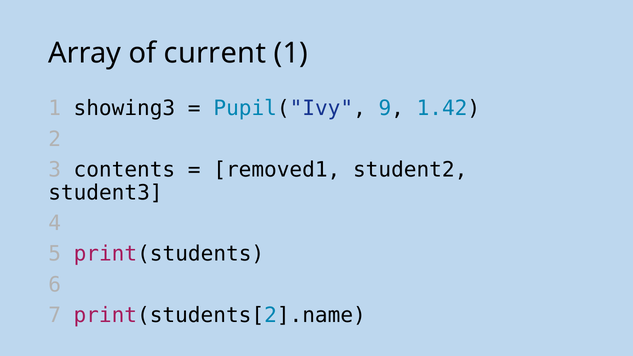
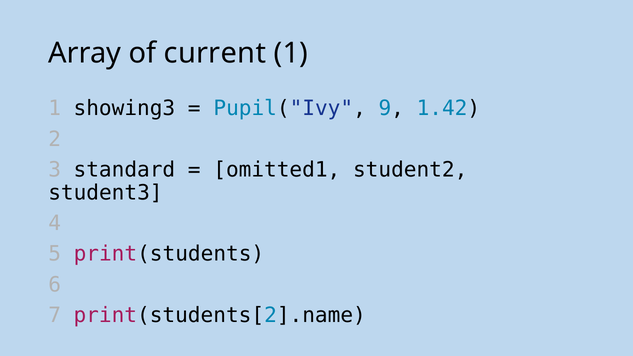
contents: contents -> standard
removed1: removed1 -> omitted1
